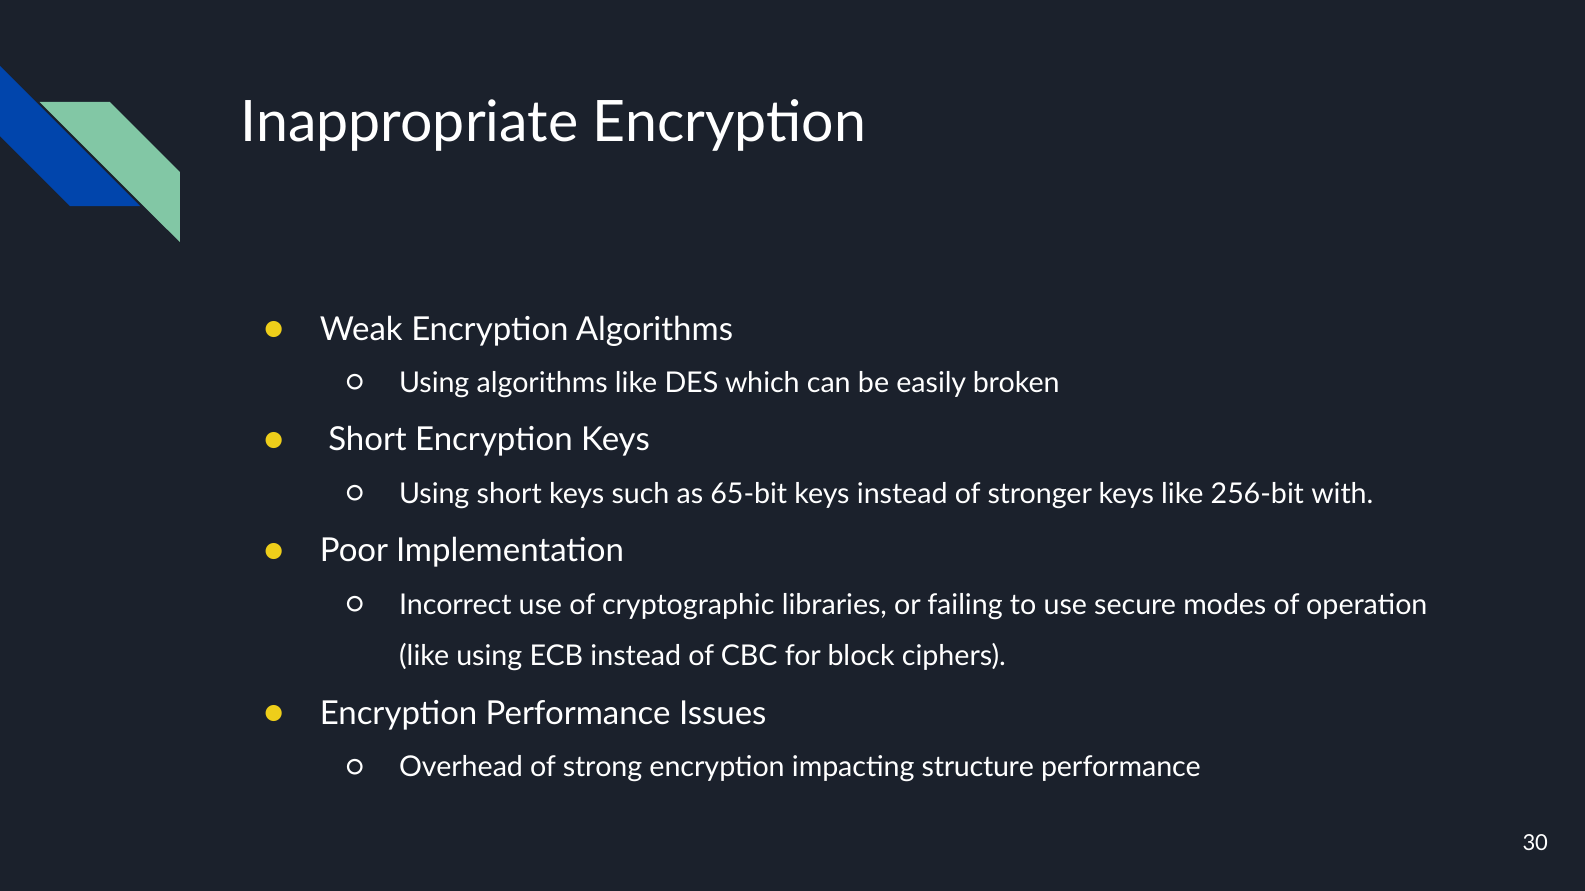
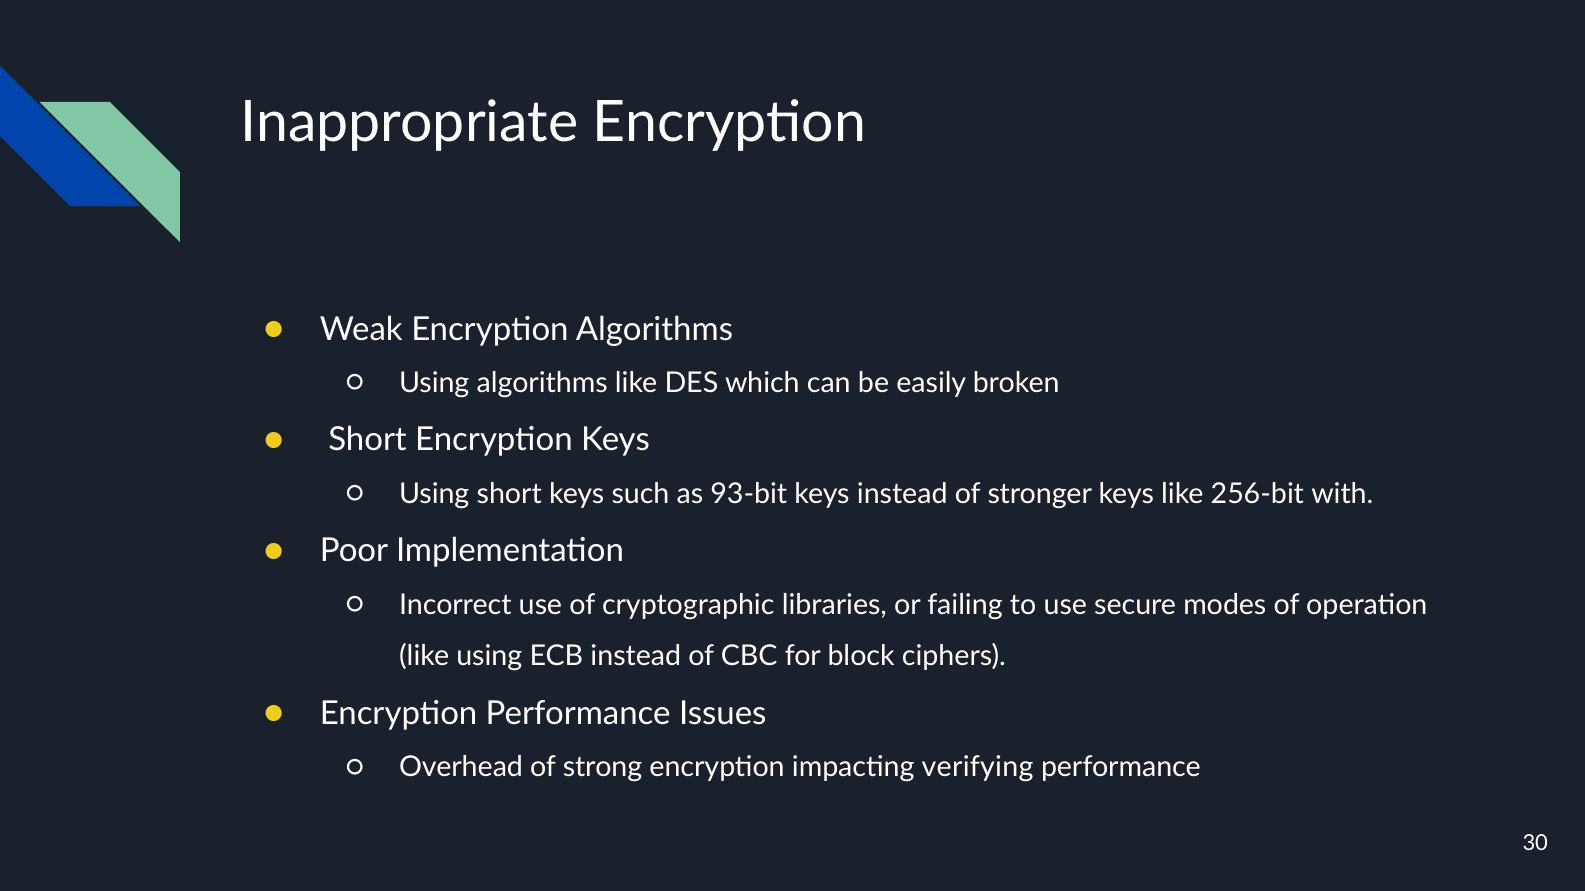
65-bit: 65-bit -> 93-bit
structure: structure -> verifying
